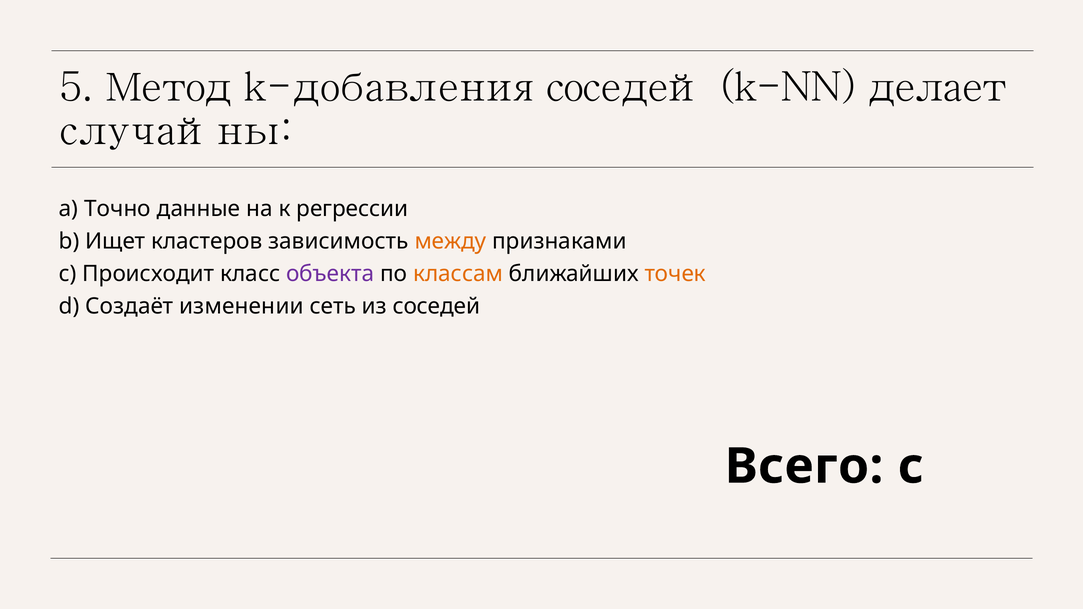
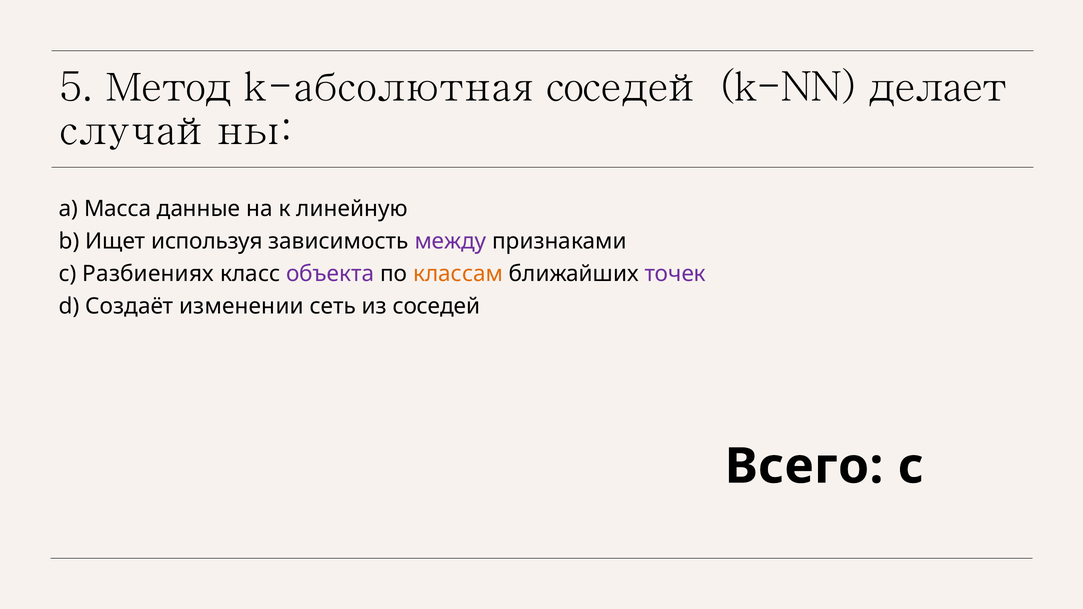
k-добавления: k-добавления -> k-абсолютная
Точно: Точно -> Масса
регрессии: регрессии -> линейную
кластеров: кластеров -> используя
между colour: orange -> purple
Происходит: Происходит -> Разбиениях
точек colour: orange -> purple
